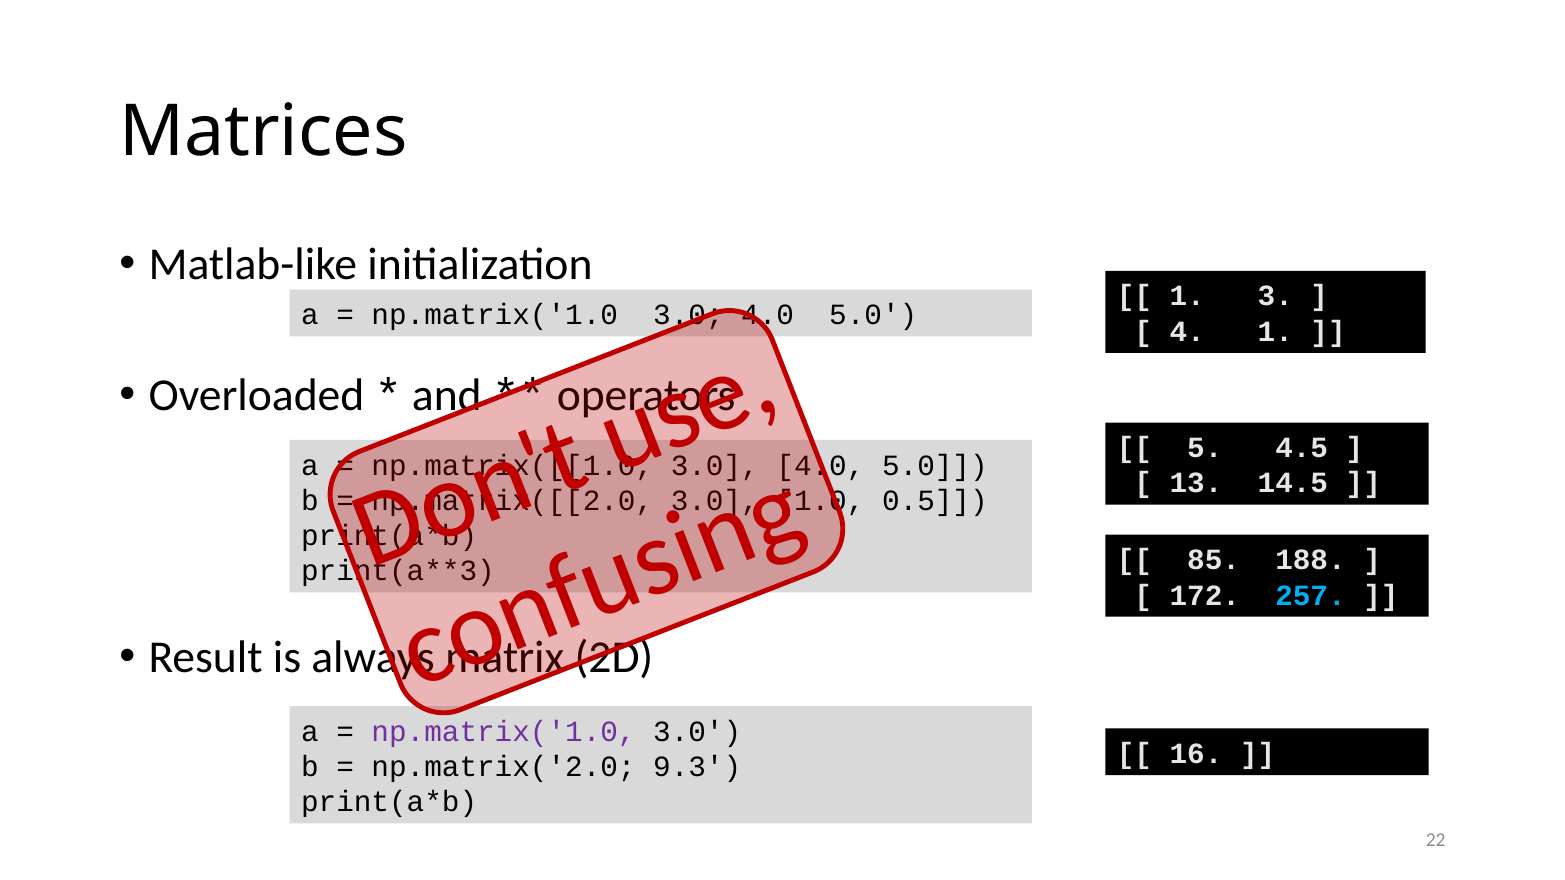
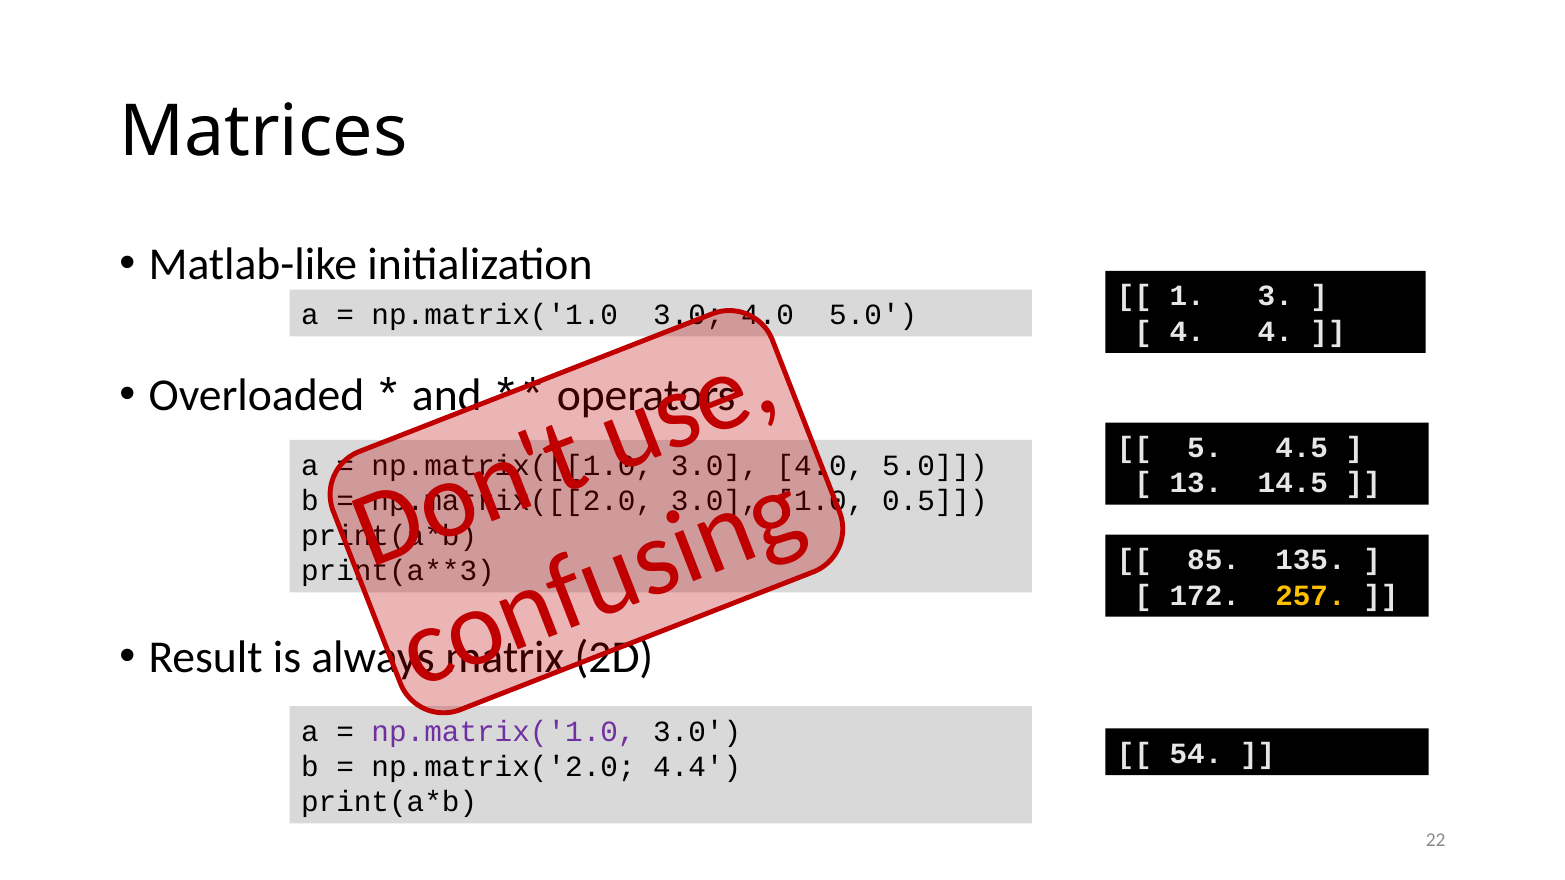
4 1: 1 -> 4
188: 188 -> 135
257 colour: light blue -> yellow
16: 16 -> 54
9.3: 9.3 -> 4.4
